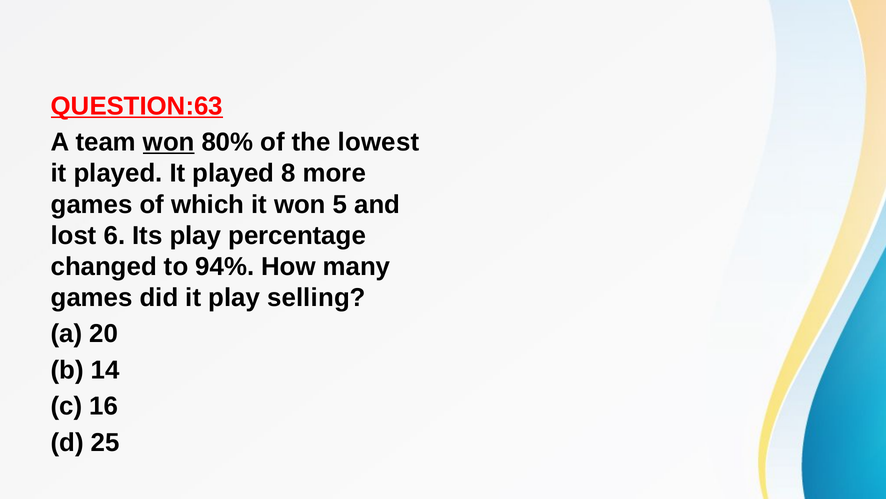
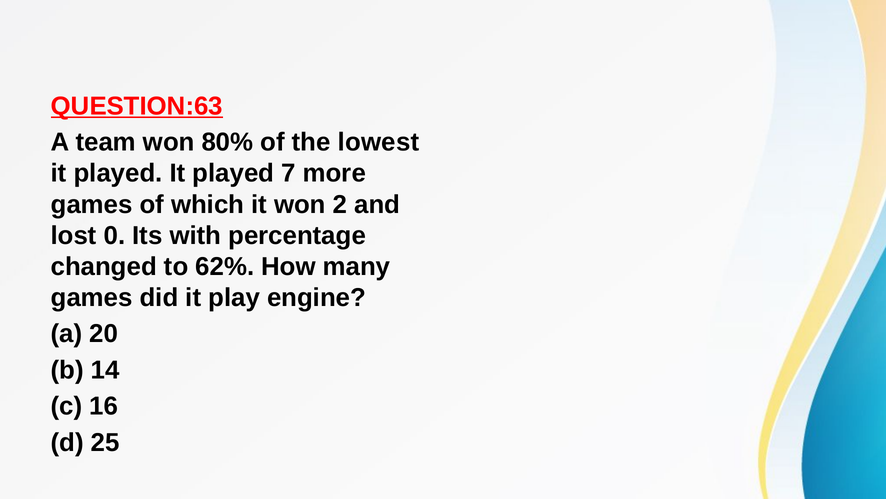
won at (169, 142) underline: present -> none
8: 8 -> 7
5: 5 -> 2
6: 6 -> 0
Its play: play -> with
94%: 94% -> 62%
selling: selling -> engine
